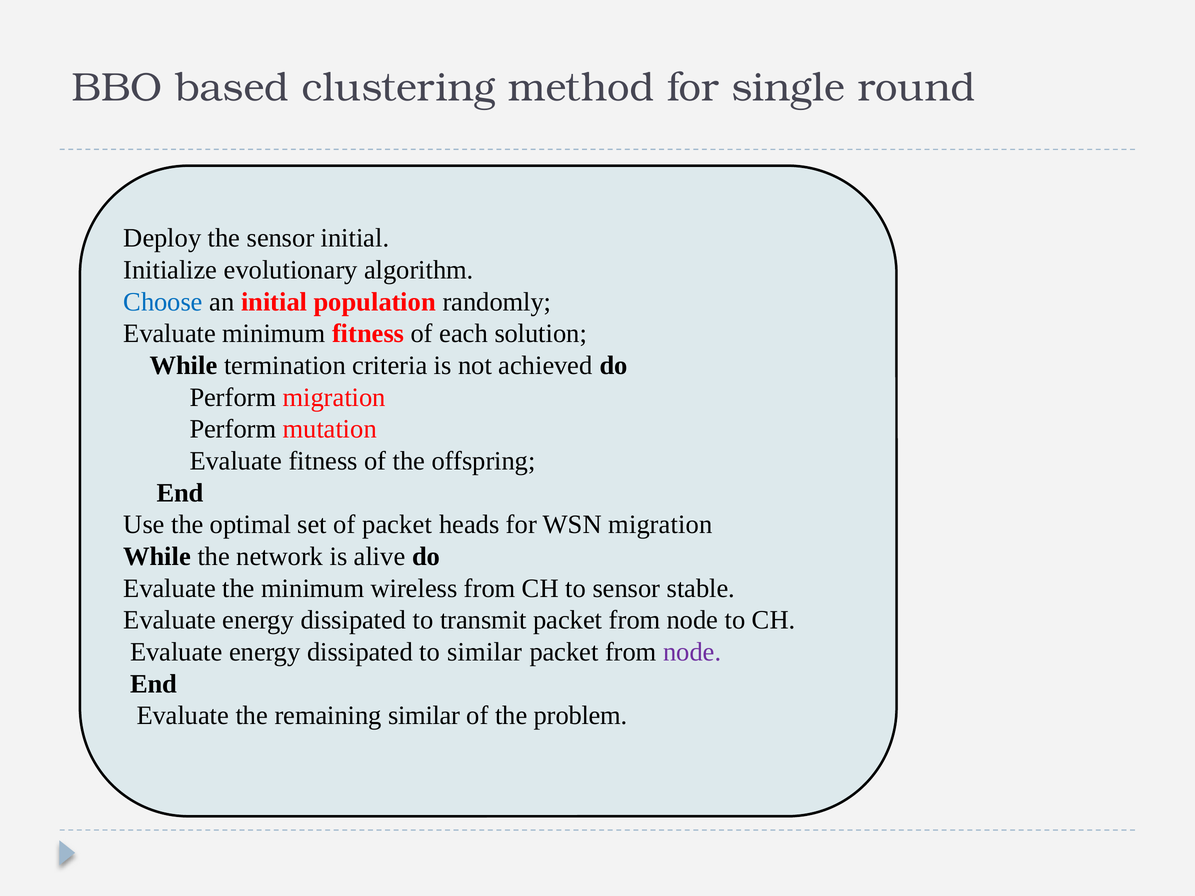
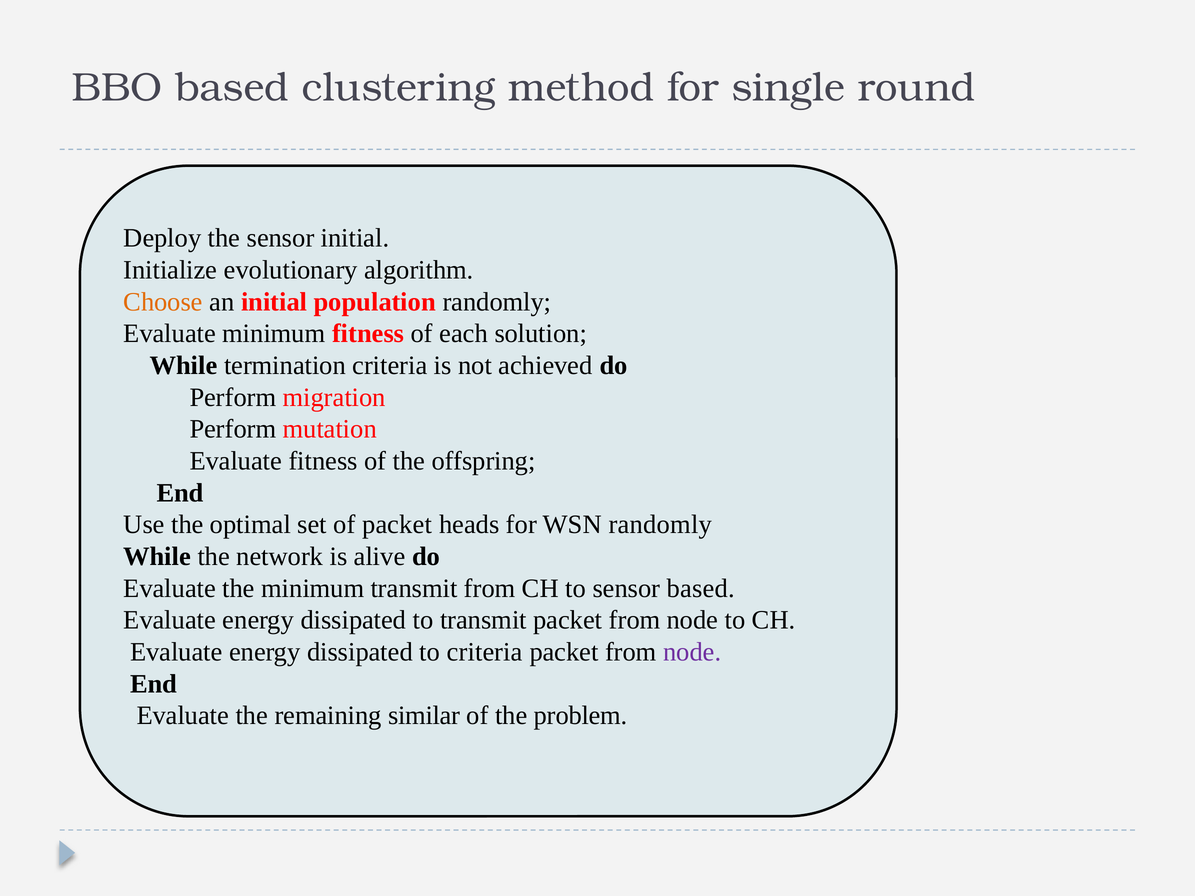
Choose colour: blue -> orange
WSN migration: migration -> randomly
minimum wireless: wireless -> transmit
sensor stable: stable -> based
to similar: similar -> criteria
